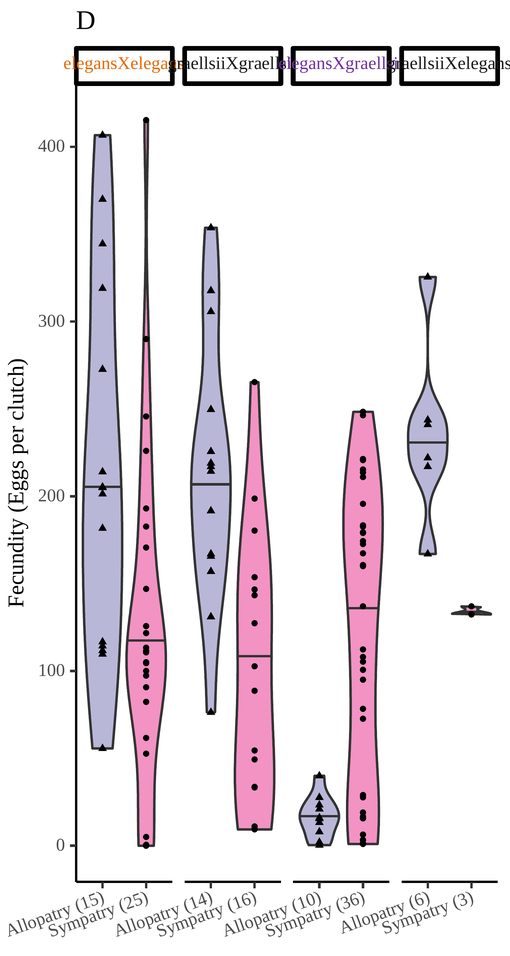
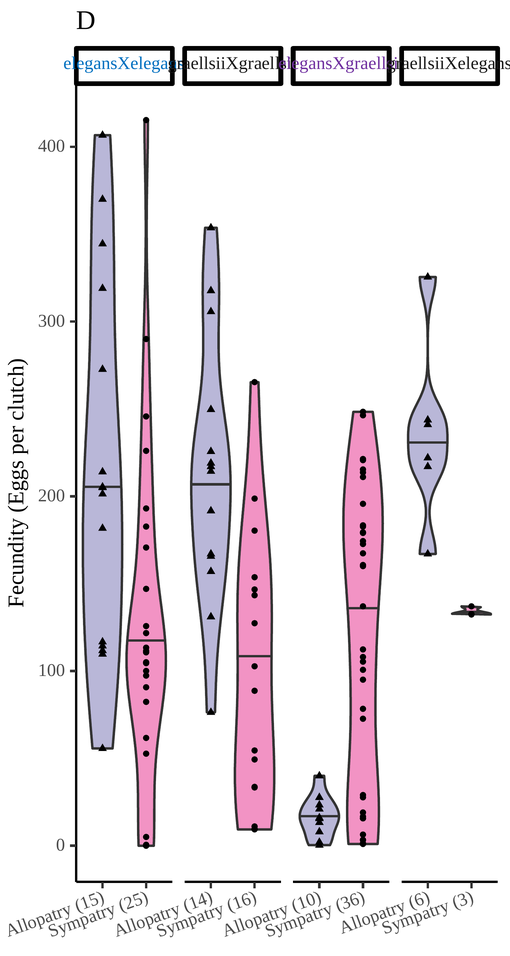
elegansXelegans colour: orange -> blue
